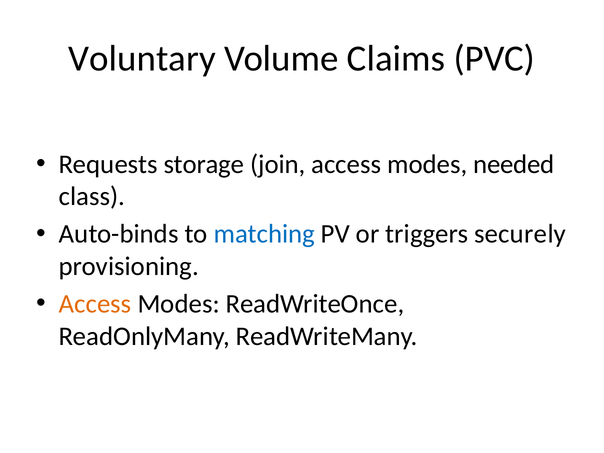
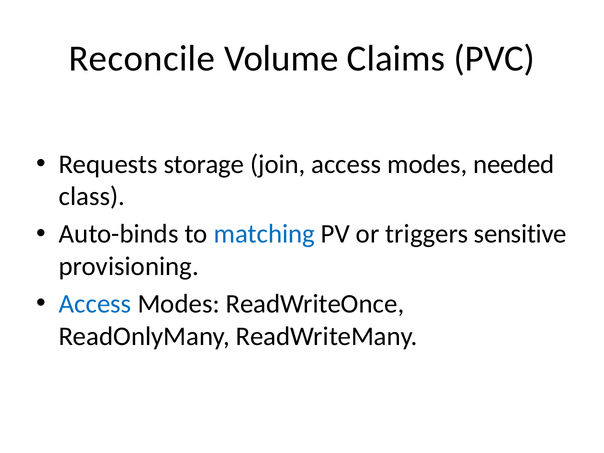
Voluntary: Voluntary -> Reconcile
securely: securely -> sensitive
Access at (95, 304) colour: orange -> blue
